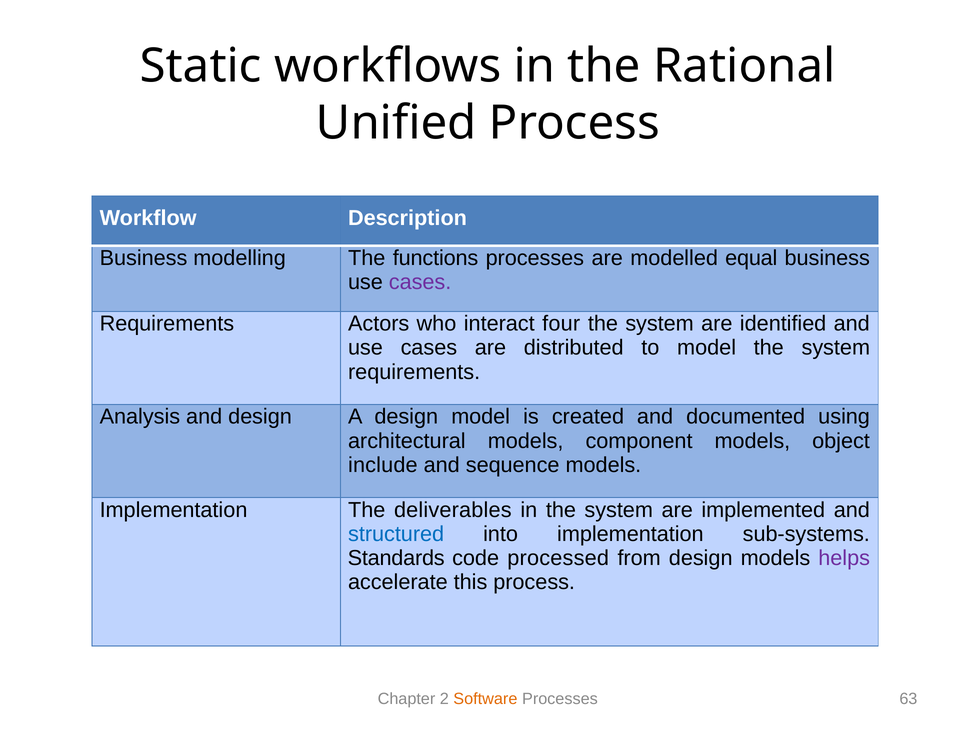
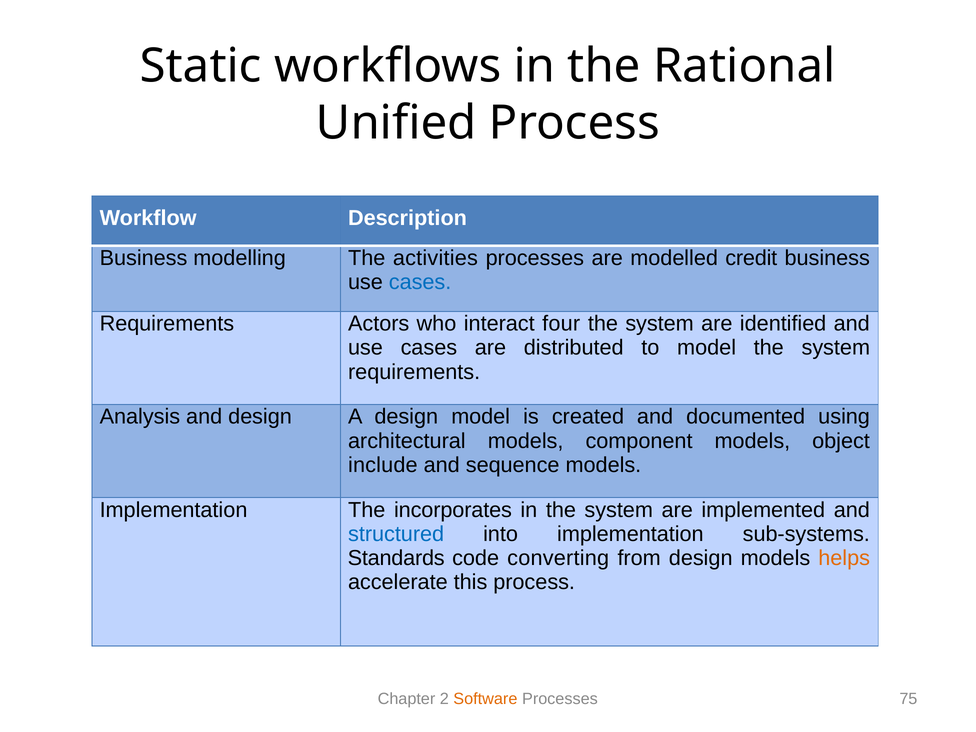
functions: functions -> activities
equal: equal -> credit
cases at (420, 282) colour: purple -> blue
deliverables: deliverables -> incorporates
processed: processed -> converting
helps colour: purple -> orange
63: 63 -> 75
